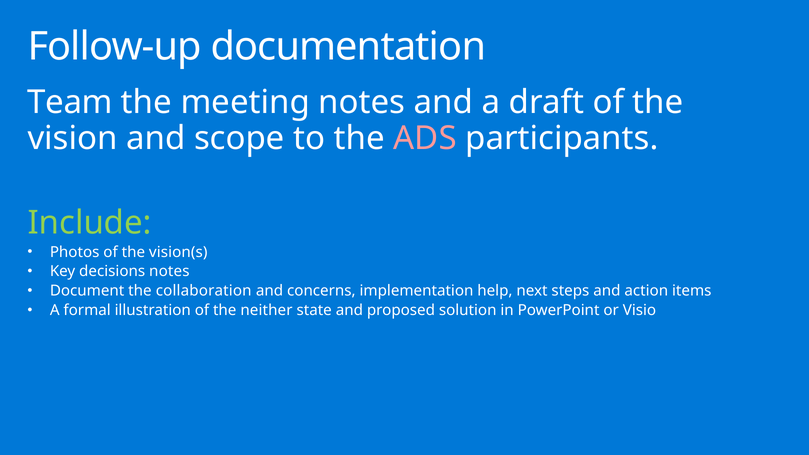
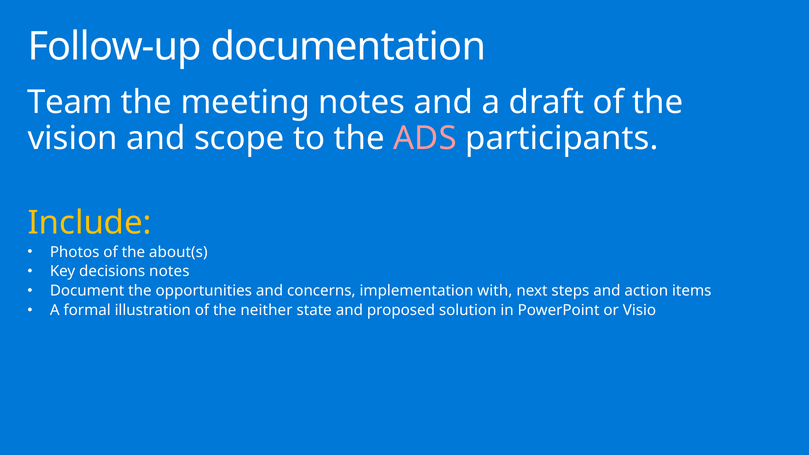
Include colour: light green -> yellow
vision(s: vision(s -> about(s
collaboration: collaboration -> opportunities
help: help -> with
